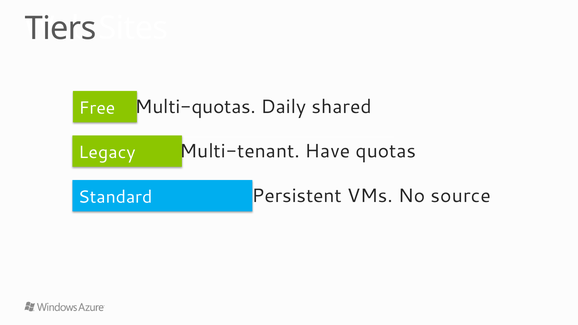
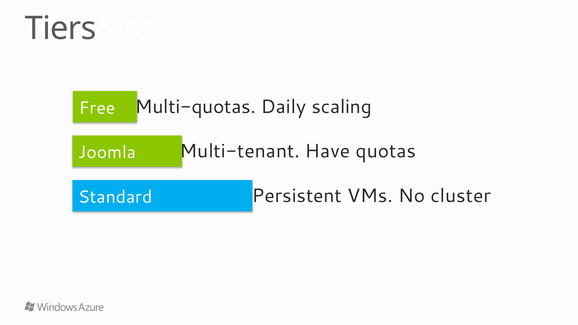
shared: shared -> scaling
Legacy: Legacy -> Joomla
source: source -> cluster
